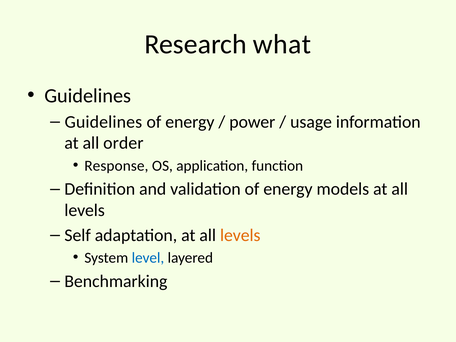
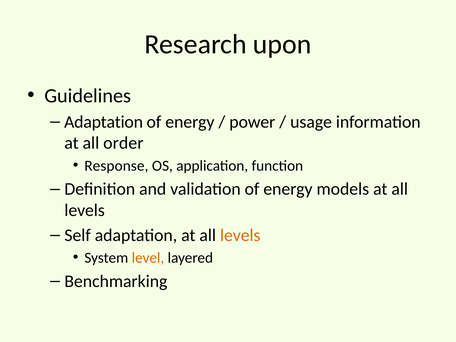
what: what -> upon
Guidelines at (103, 122): Guidelines -> Adaptation
level colour: blue -> orange
